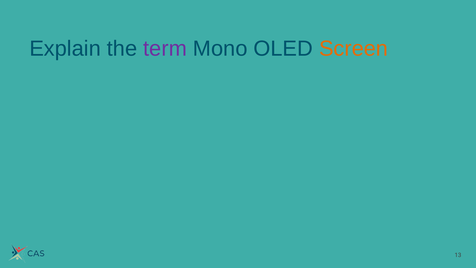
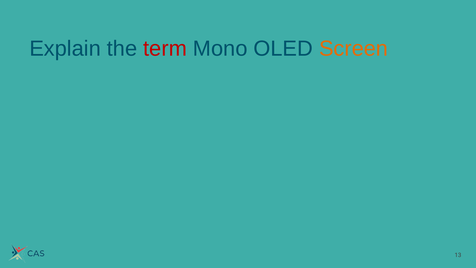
term colour: purple -> red
